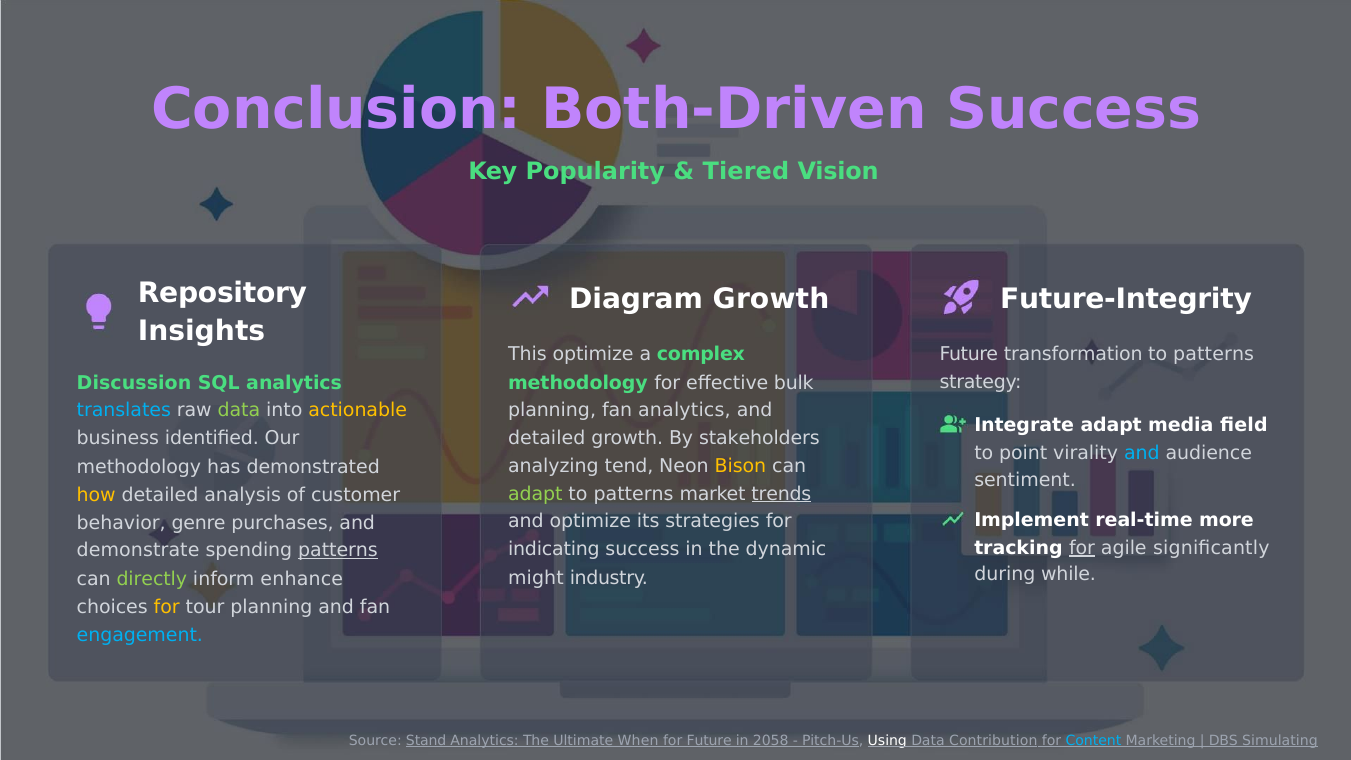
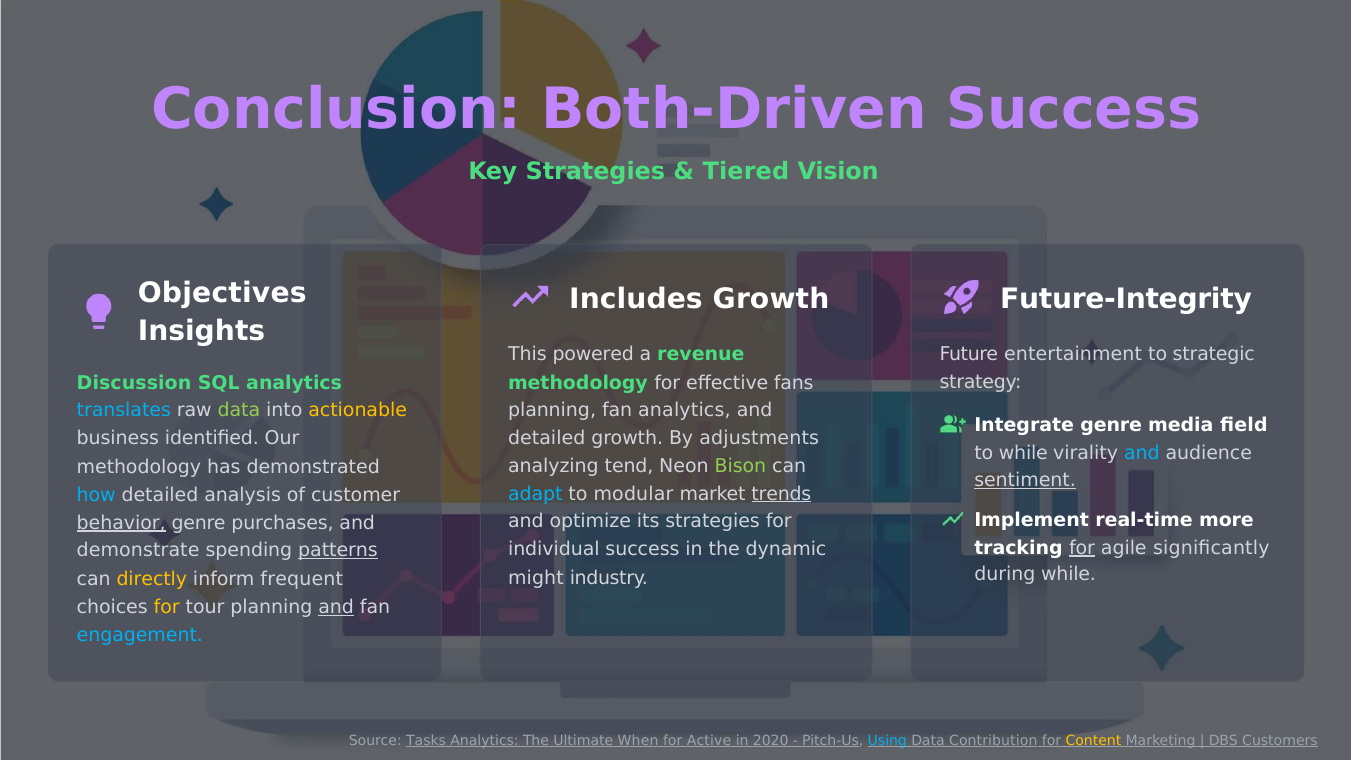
Key Popularity: Popularity -> Strategies
Repository: Repository -> Objectives
Diagram: Diagram -> Includes
This optimize: optimize -> powered
complex: complex -> revenue
transformation: transformation -> entertainment
patterns at (1214, 354): patterns -> strategic
bulk: bulk -> fans
Integrate adapt: adapt -> genre
stakeholders: stakeholders -> adjustments
to point: point -> while
Bison colour: yellow -> light green
sentiment underline: none -> present
adapt at (535, 494) colour: light green -> light blue
patterns at (634, 494): patterns -> modular
how colour: yellow -> light blue
behavior underline: none -> present
indicating: indicating -> individual
directly colour: light green -> yellow
enhance: enhance -> frequent
and at (336, 607) underline: none -> present
Stand: Stand -> Tasks
for Future: Future -> Active
2058: 2058 -> 2020
Using colour: white -> light blue
Content colour: light blue -> yellow
Simulating: Simulating -> Customers
